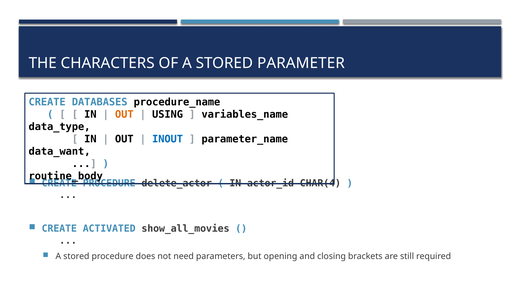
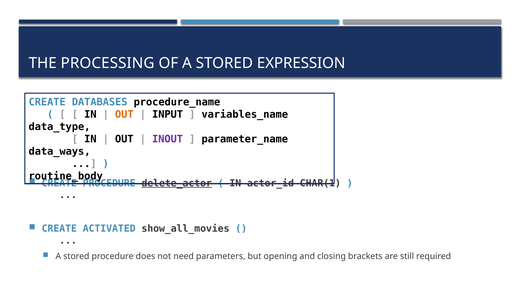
CHARACTERS: CHARACTERS -> PROCESSING
PARAMETER: PARAMETER -> EXPRESSION
USING: USING -> INPUT
INOUT colour: blue -> purple
data_want: data_want -> data_ways
delete_actor underline: none -> present
CHAR(4: CHAR(4 -> CHAR(1
